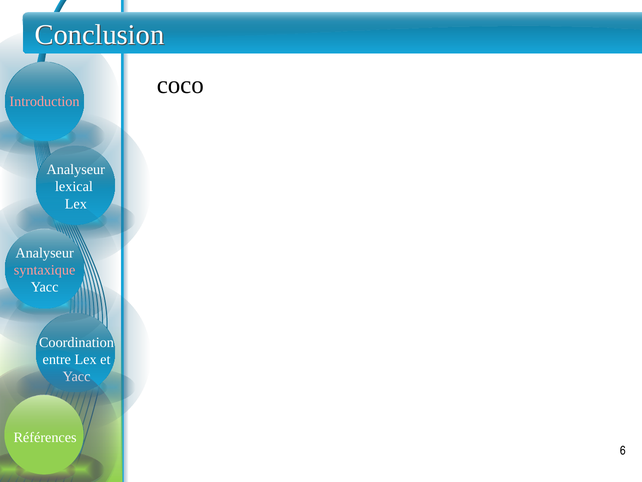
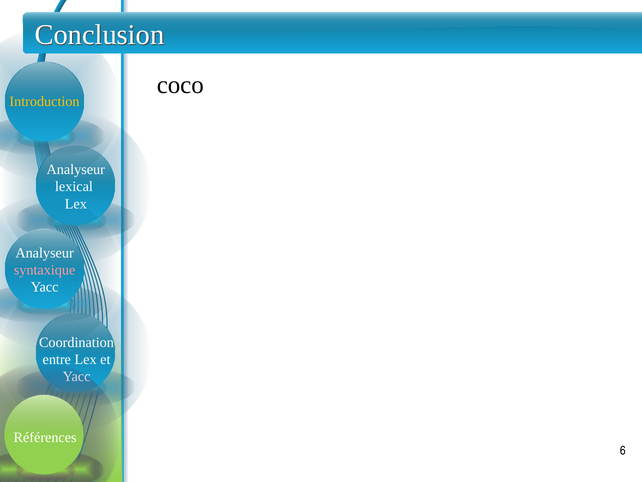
Introduction colour: pink -> yellow
